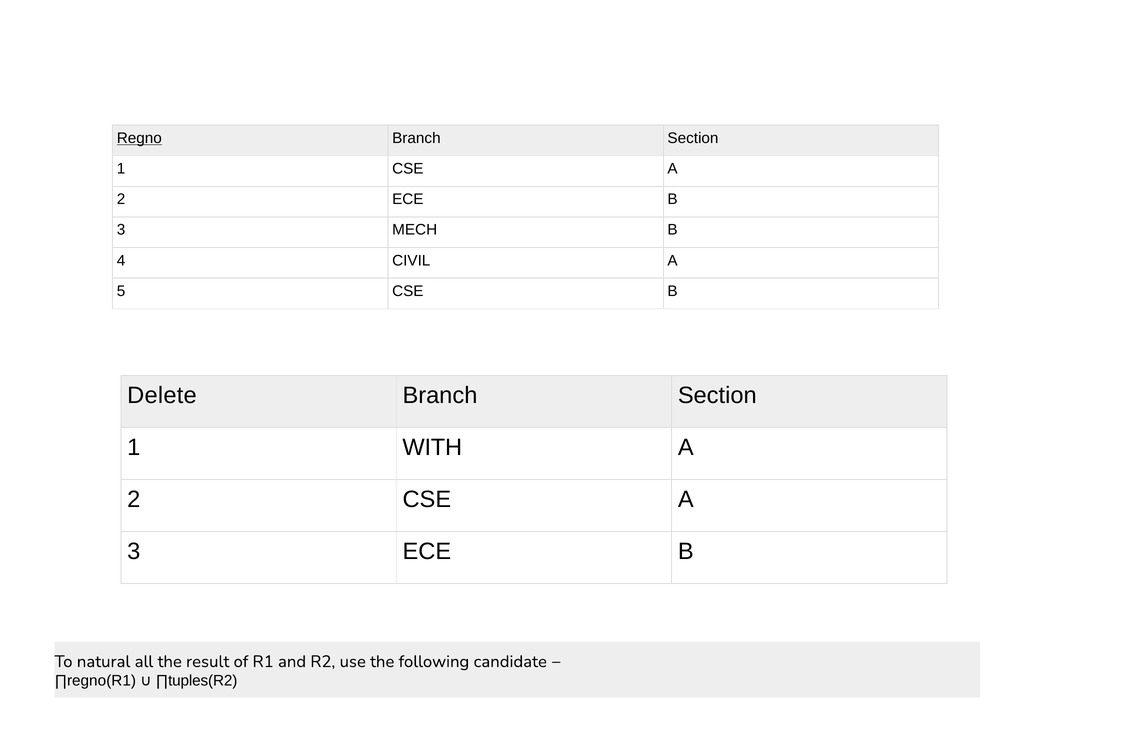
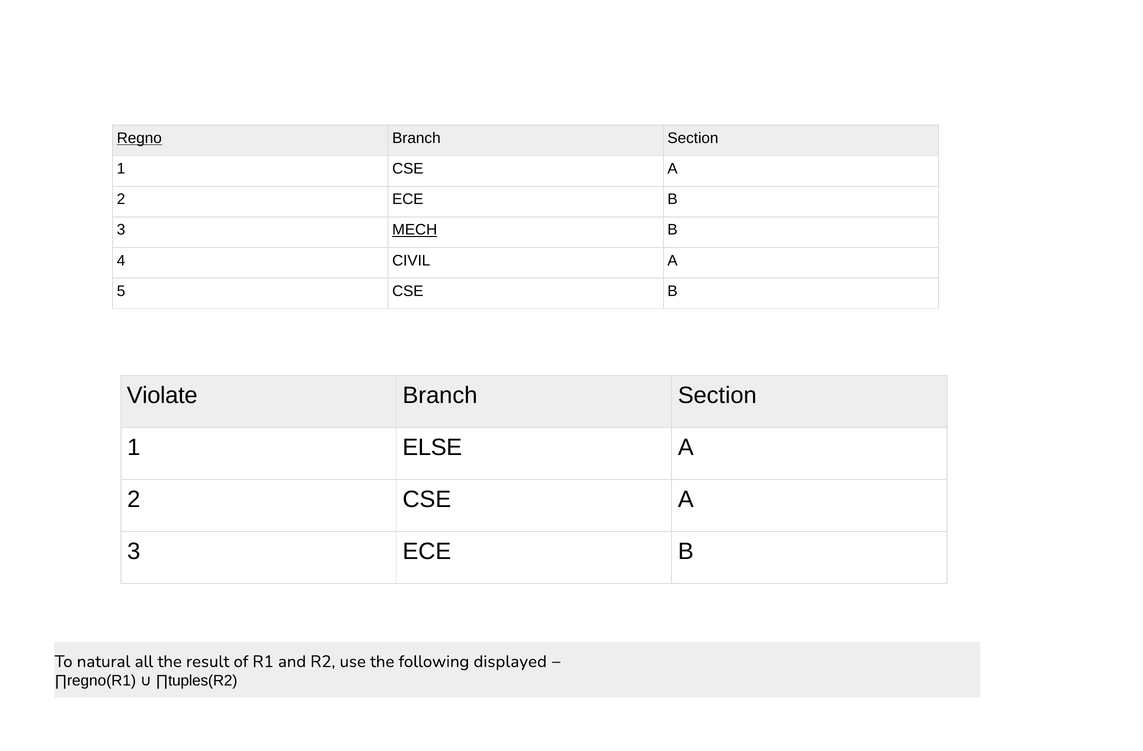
MECH underline: none -> present
Delete: Delete -> Violate
WITH: WITH -> ELSE
candidate: candidate -> displayed
